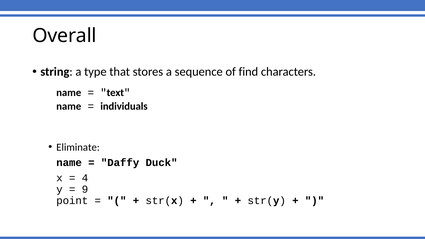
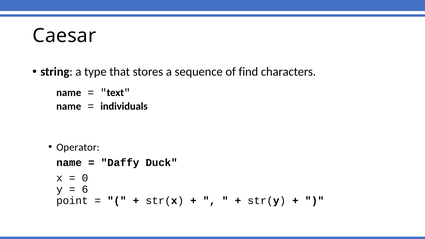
Overall: Overall -> Caesar
Eliminate: Eliminate -> Operator
4: 4 -> 0
9: 9 -> 6
